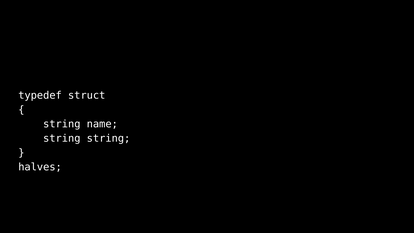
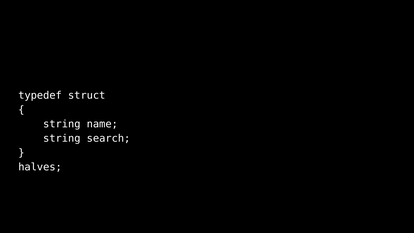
string string: string -> search
